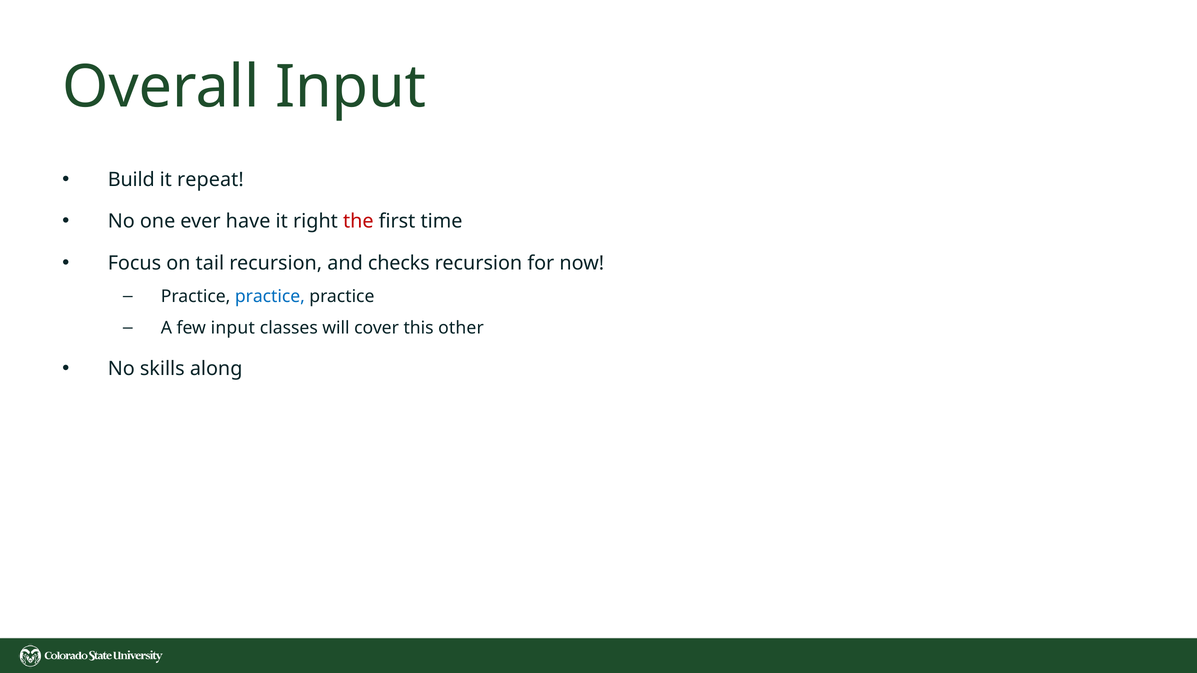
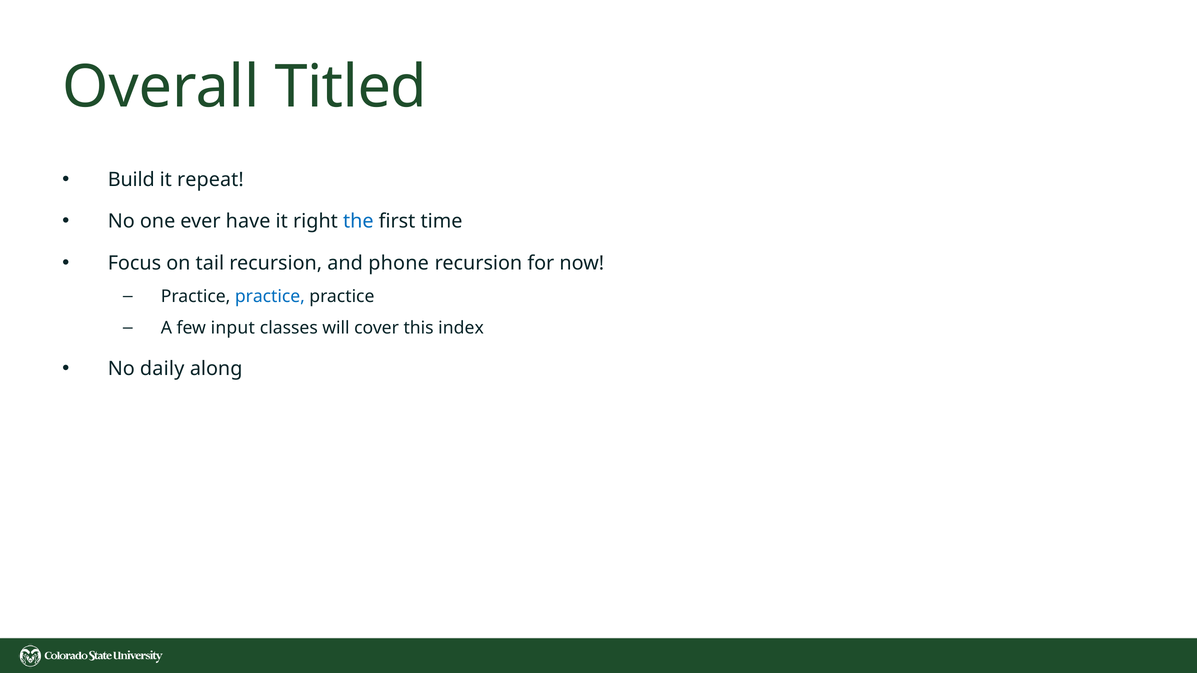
Overall Input: Input -> Titled
the colour: red -> blue
checks: checks -> phone
other: other -> index
skills: skills -> daily
